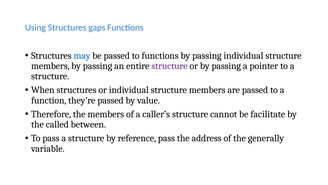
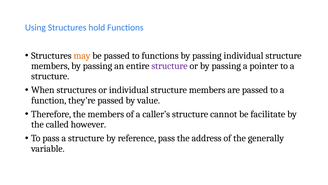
gaps: gaps -> hold
may colour: blue -> orange
between: between -> however
